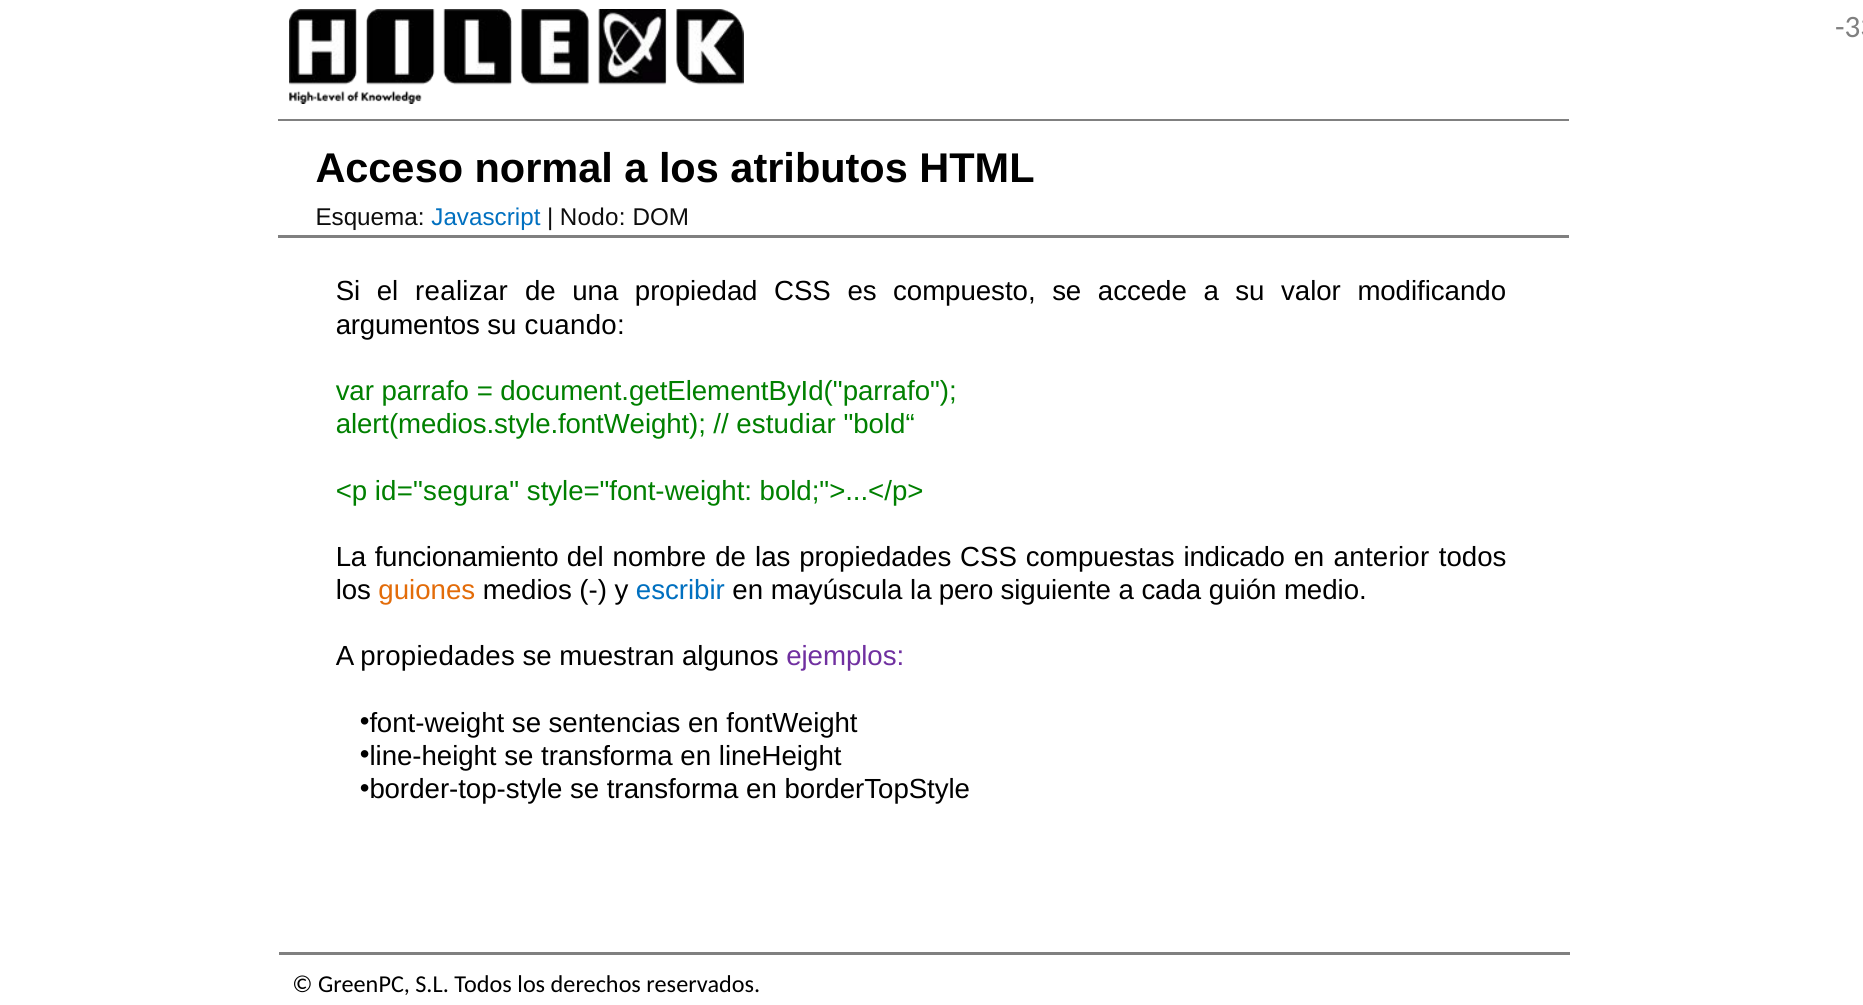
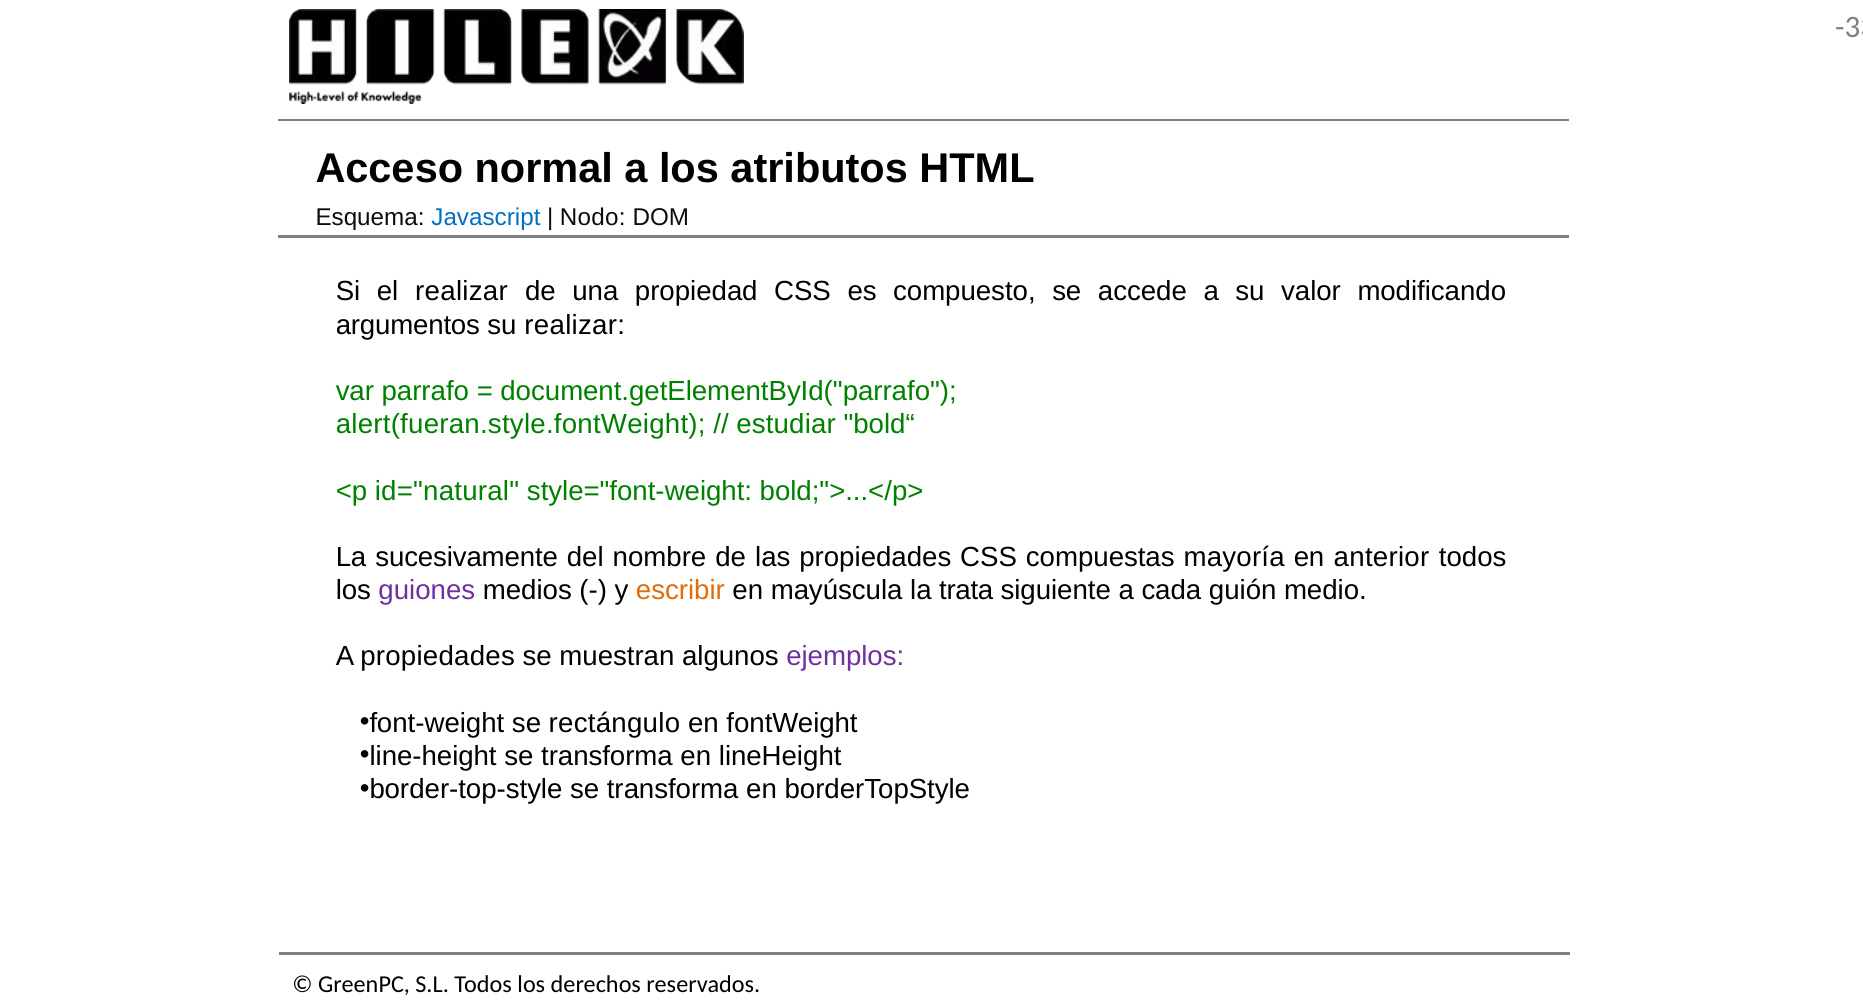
su cuando: cuando -> realizar
alert(medios.style.fontWeight: alert(medios.style.fontWeight -> alert(fueran.style.fontWeight
id="segura: id="segura -> id="natural
funcionamiento: funcionamiento -> sucesivamente
indicado: indicado -> mayoría
guiones colour: orange -> purple
escribir colour: blue -> orange
pero: pero -> trata
sentencias: sentencias -> rectángulo
